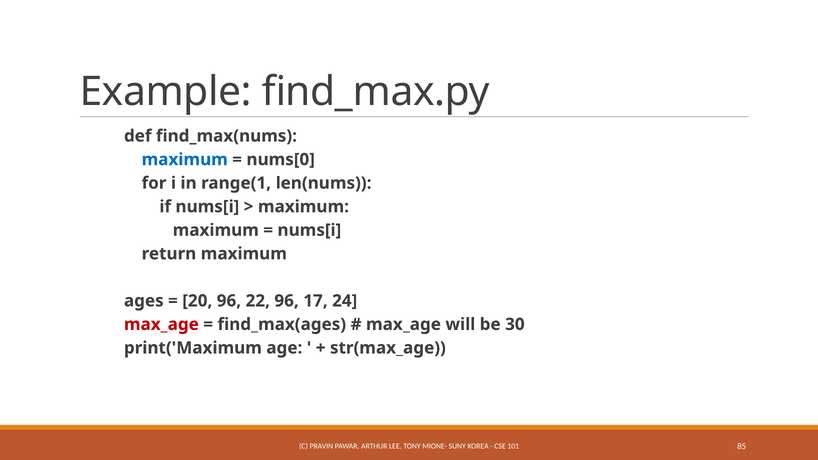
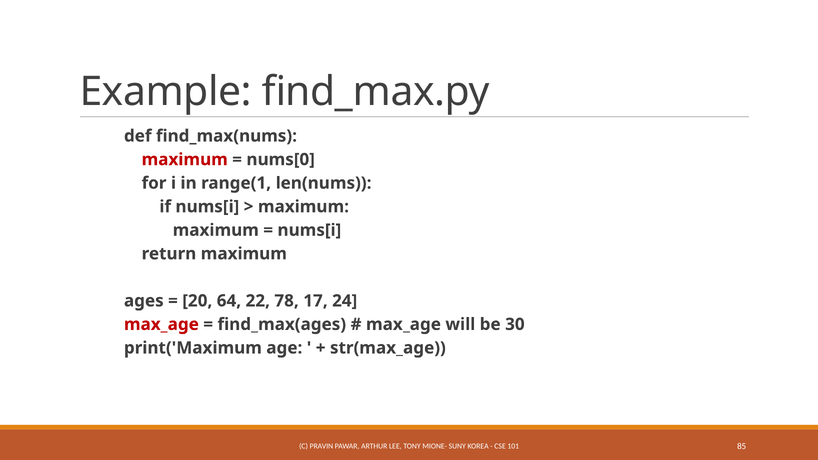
maximum at (185, 160) colour: blue -> red
20 96: 96 -> 64
22 96: 96 -> 78
